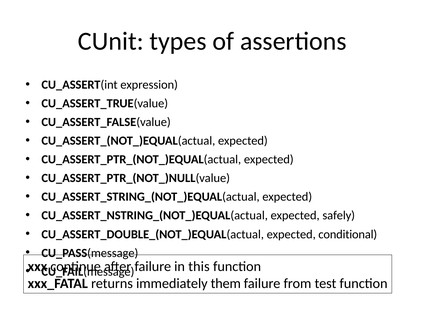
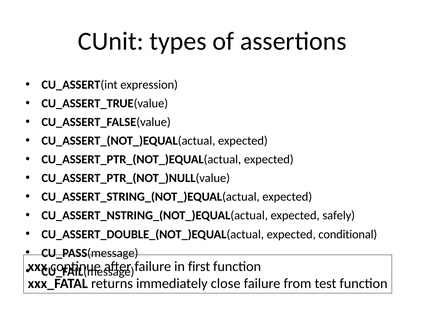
this: this -> first
them: them -> close
